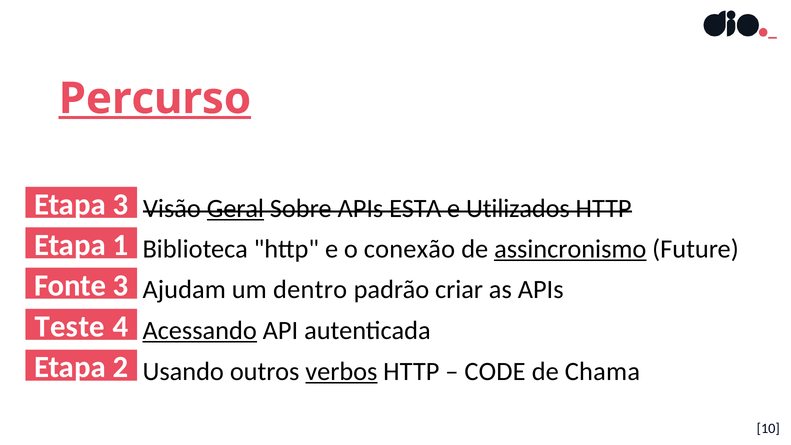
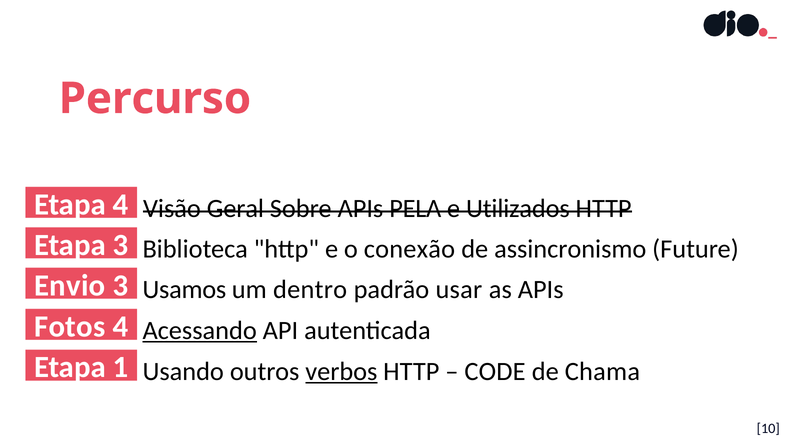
Percurso underline: present -> none
Etapa 3: 3 -> 4
Geral underline: present -> none
ESTA: ESTA -> PELA
Etapa 1: 1 -> 3
assincronismo underline: present -> none
Fonte: Fonte -> Envio
Ajudam: Ajudam -> Usamos
criar: criar -> usar
Teste: Teste -> Fotos
2: 2 -> 1
